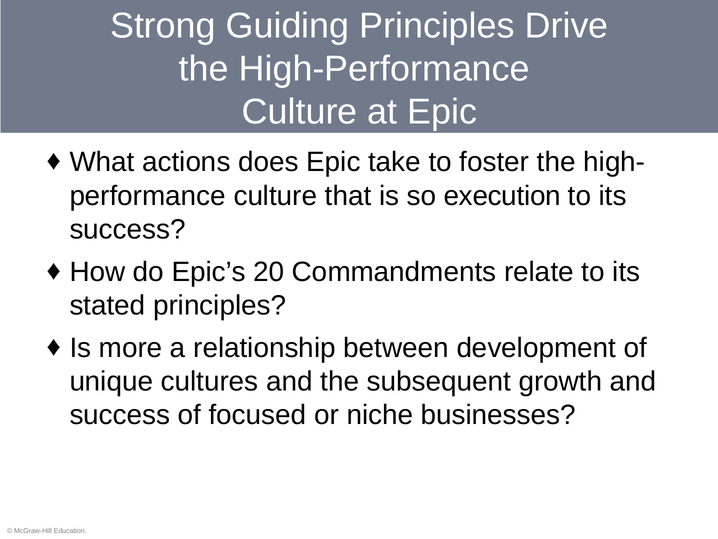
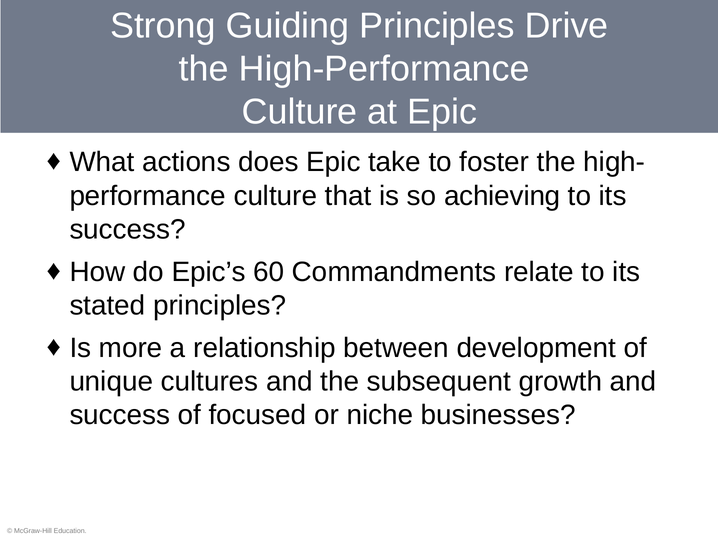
execution: execution -> achieving
20: 20 -> 60
